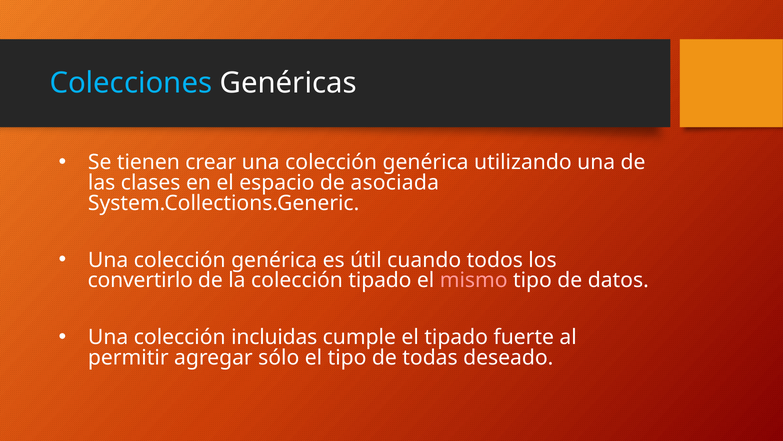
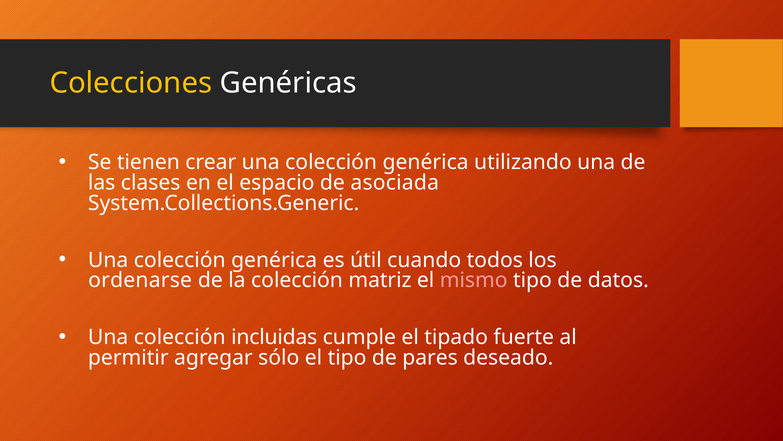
Colecciones colour: light blue -> yellow
convertirlo: convertirlo -> ordenarse
colección tipado: tipado -> matriz
todas: todas -> pares
